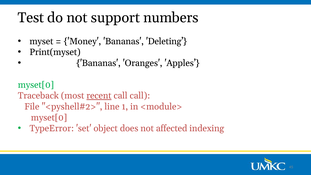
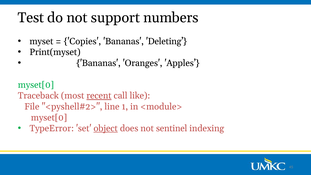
Money: Money -> Copies
call call: call -> like
object underline: none -> present
affected: affected -> sentinel
